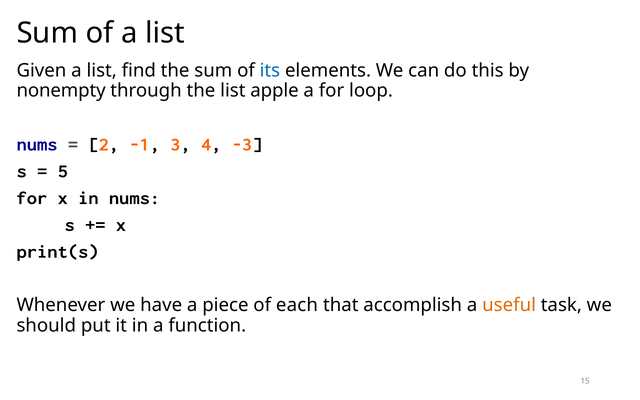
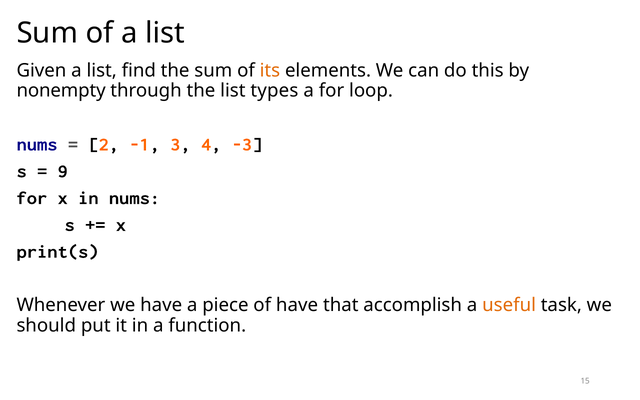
its colour: blue -> orange
apple: apple -> types
5: 5 -> 9
of each: each -> have
